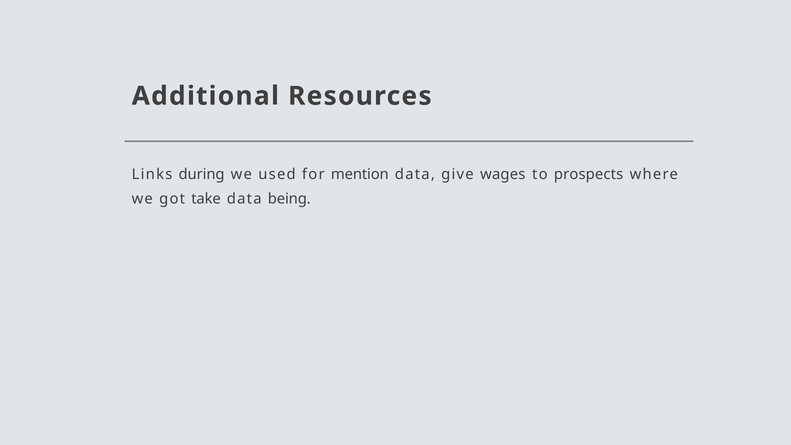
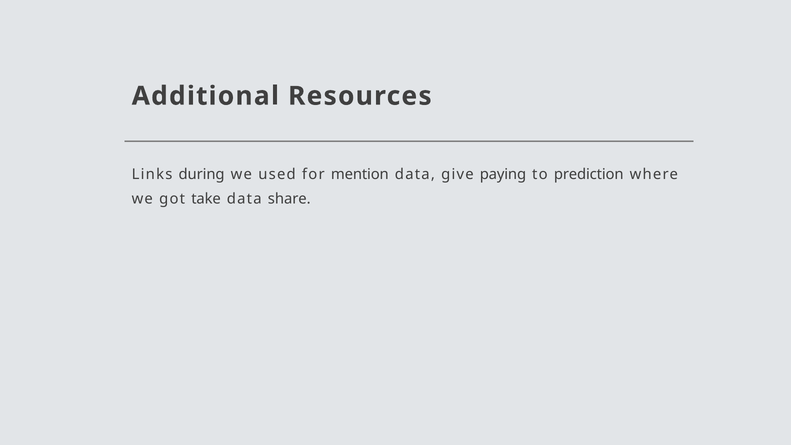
wages: wages -> paying
prospects: prospects -> prediction
being: being -> share
